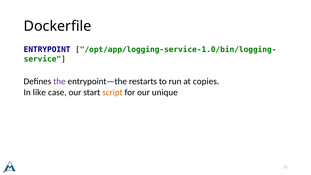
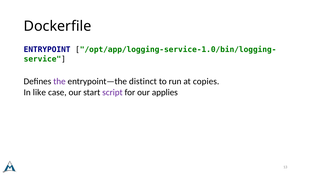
restarts: restarts -> distinct
script colour: orange -> purple
unique: unique -> applies
